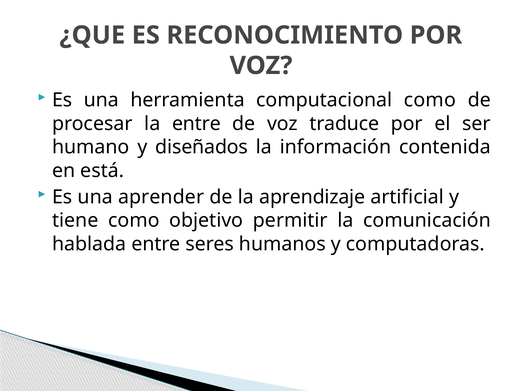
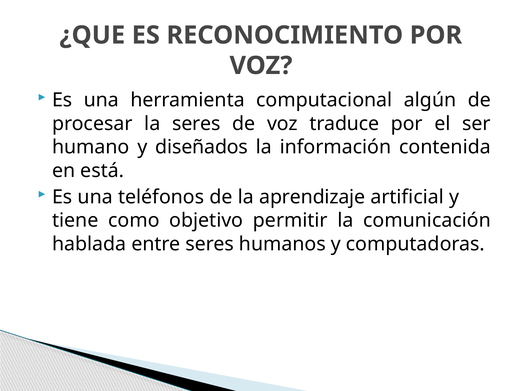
computacional como: como -> algún
la entre: entre -> seres
aprender: aprender -> teléfonos
